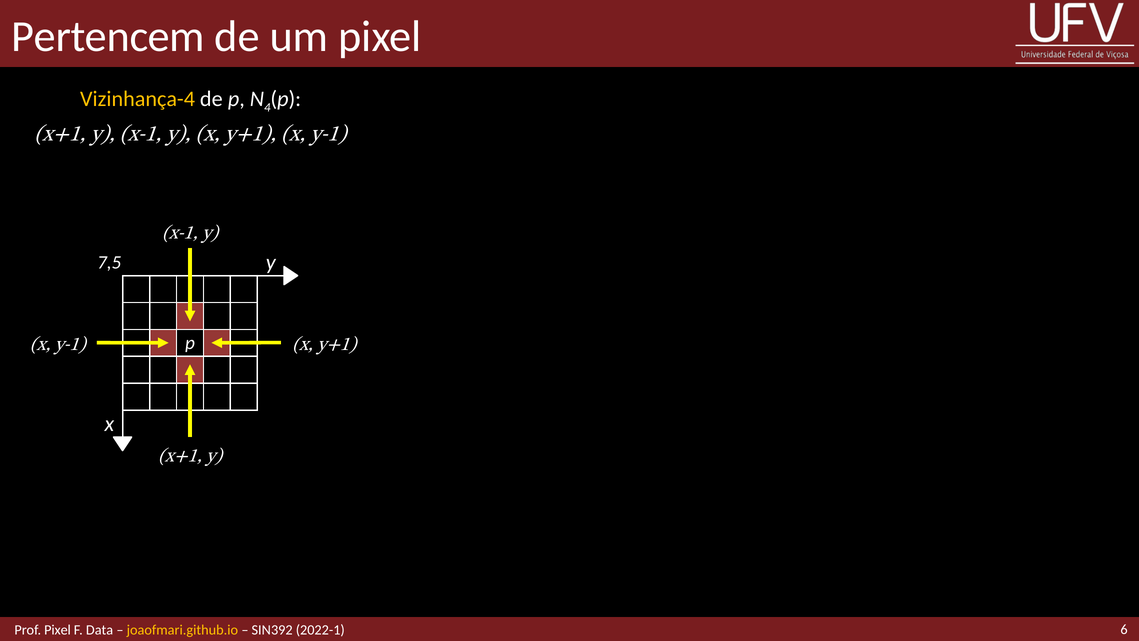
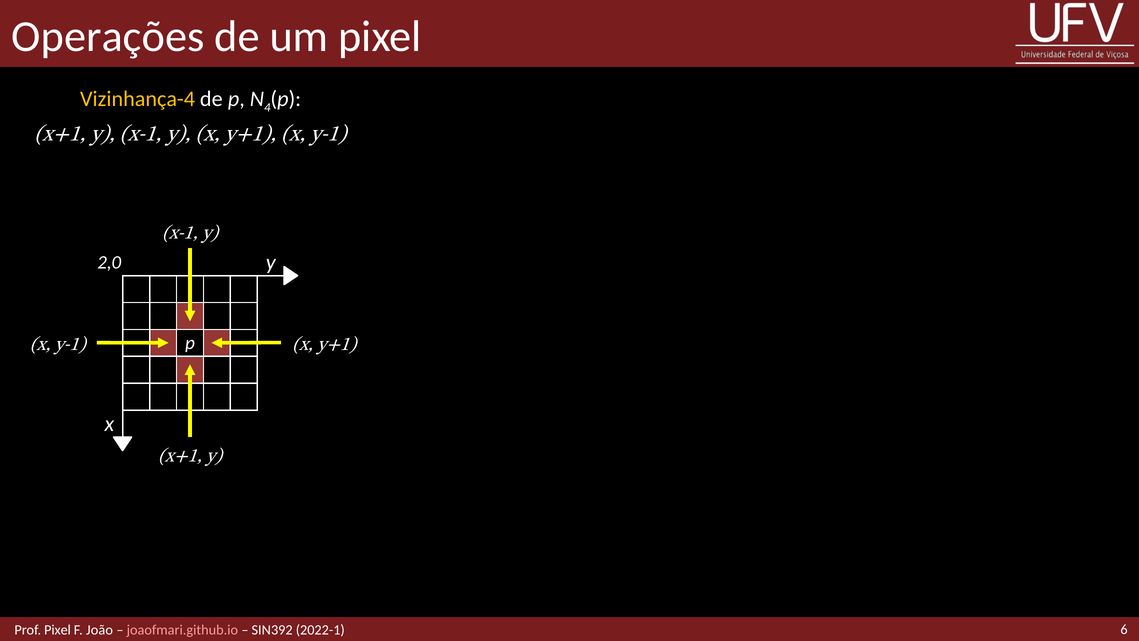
Pertencem: Pertencem -> Operações
7,5: 7,5 -> 2,0
Data: Data -> João
joaofmari.github.io colour: yellow -> pink
